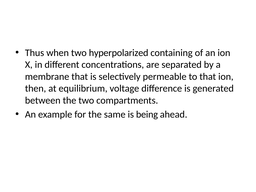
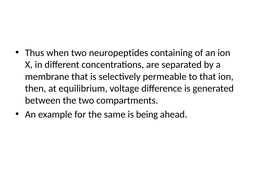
hyperpolarized: hyperpolarized -> neuropeptides
